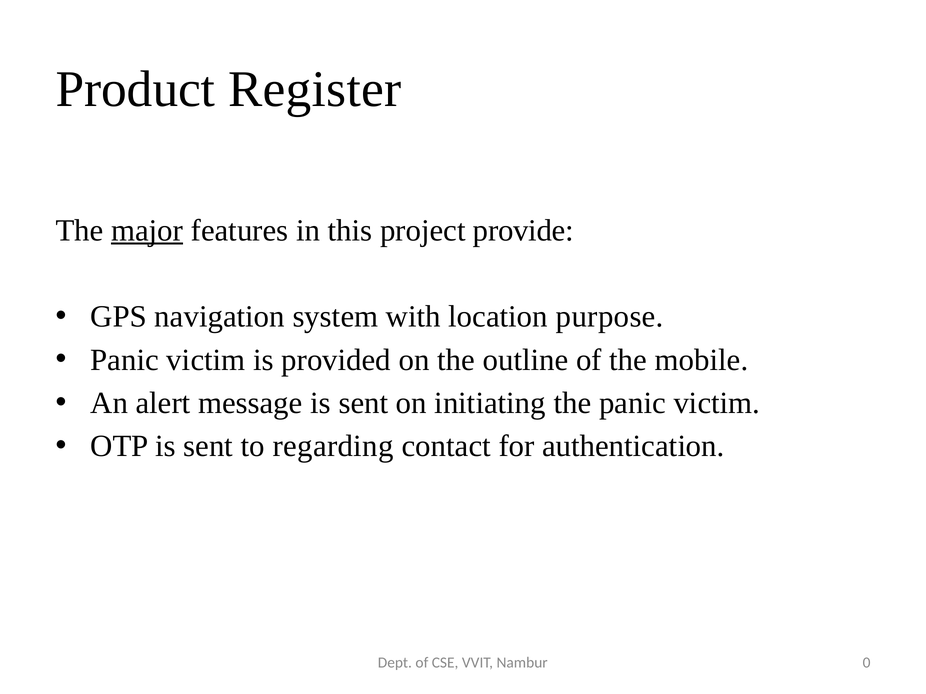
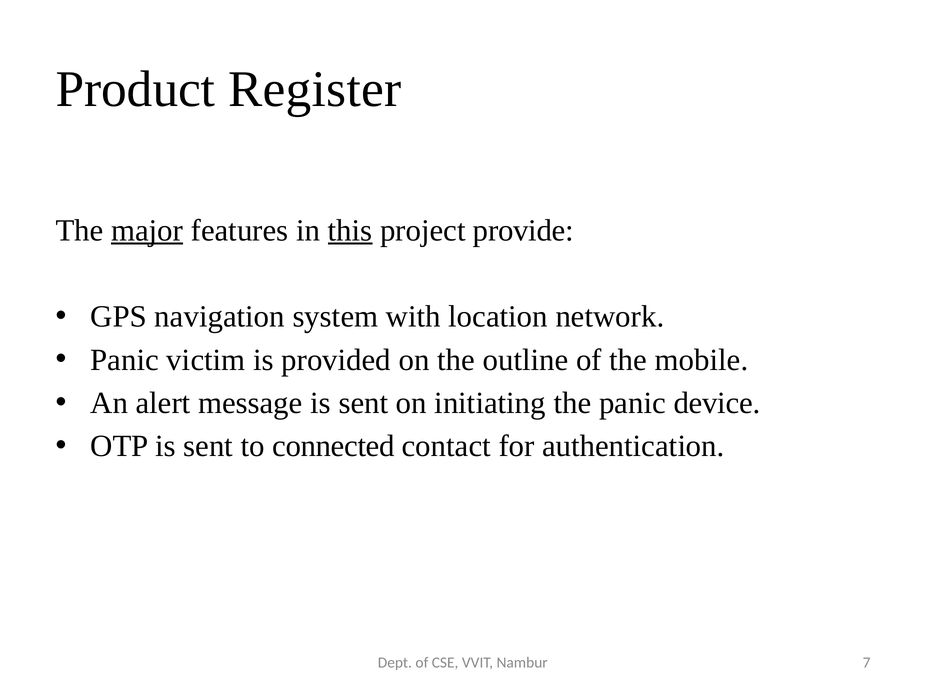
this underline: none -> present
purpose: purpose -> network
the panic victim: victim -> device
regarding: regarding -> connected
0: 0 -> 7
